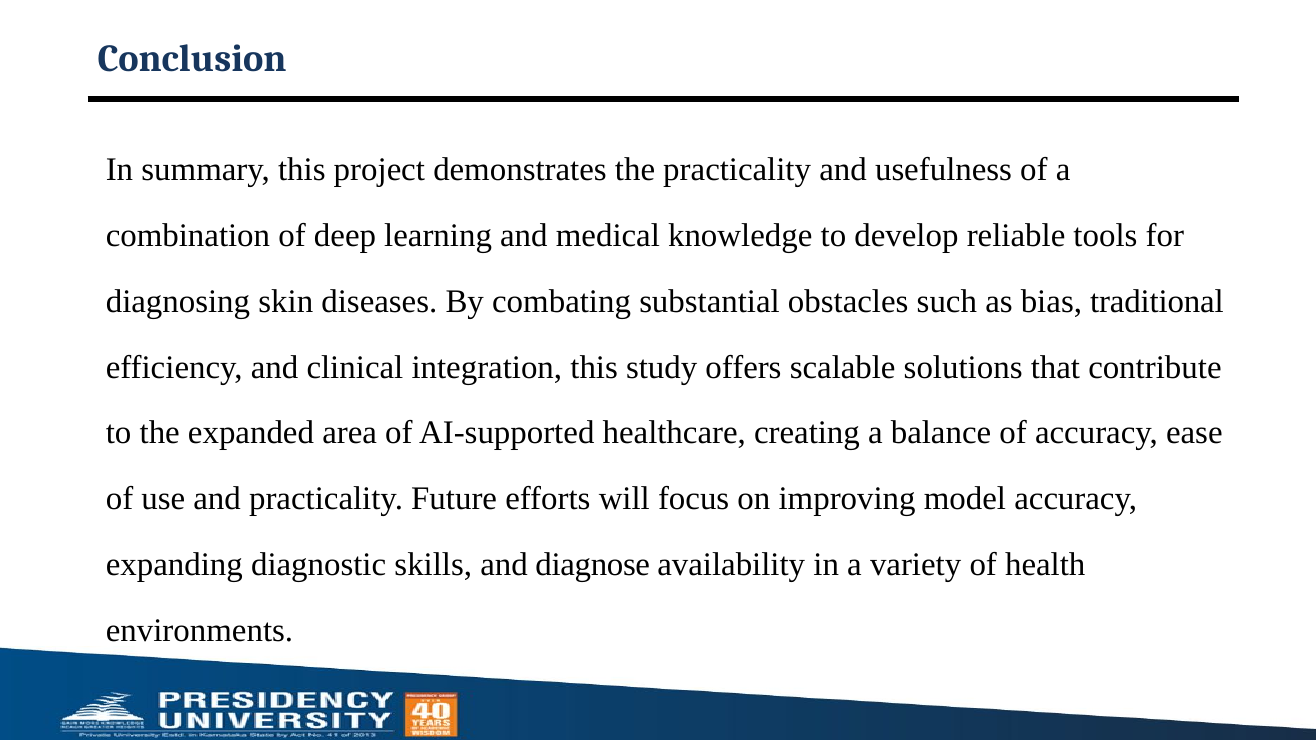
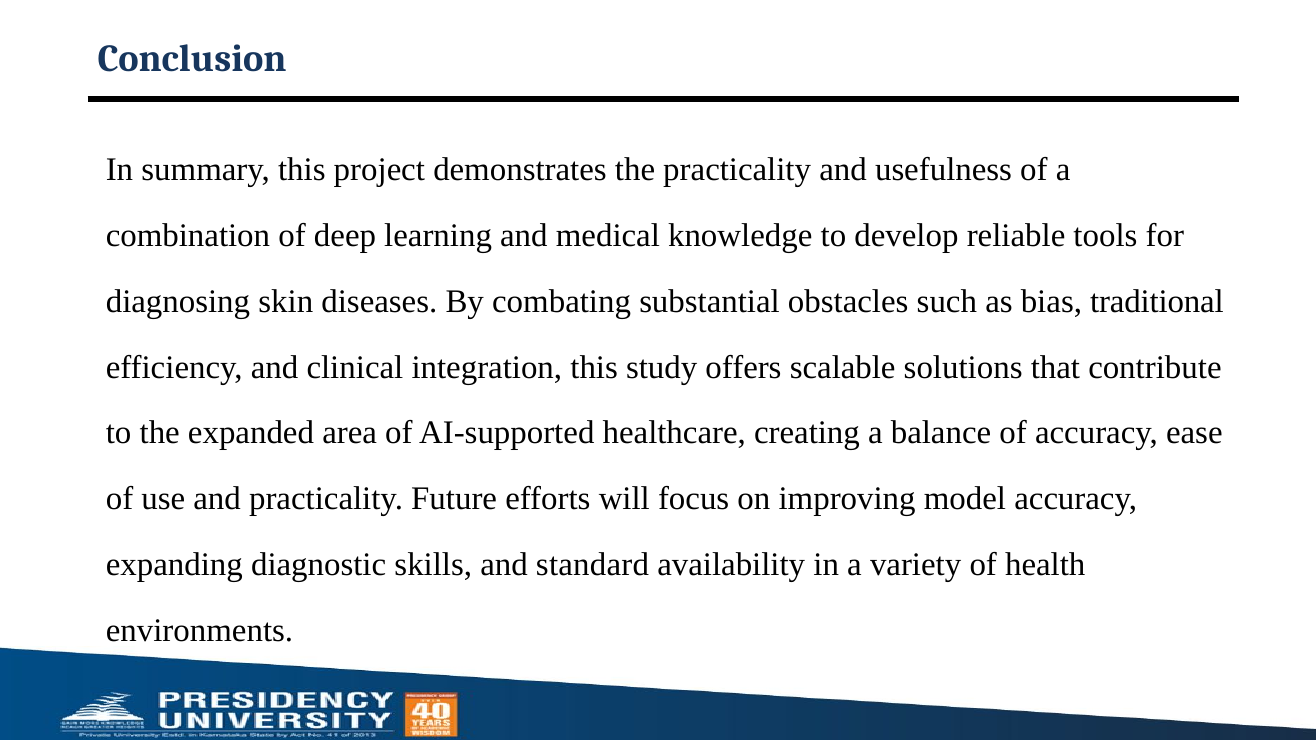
diagnose: diagnose -> standard
